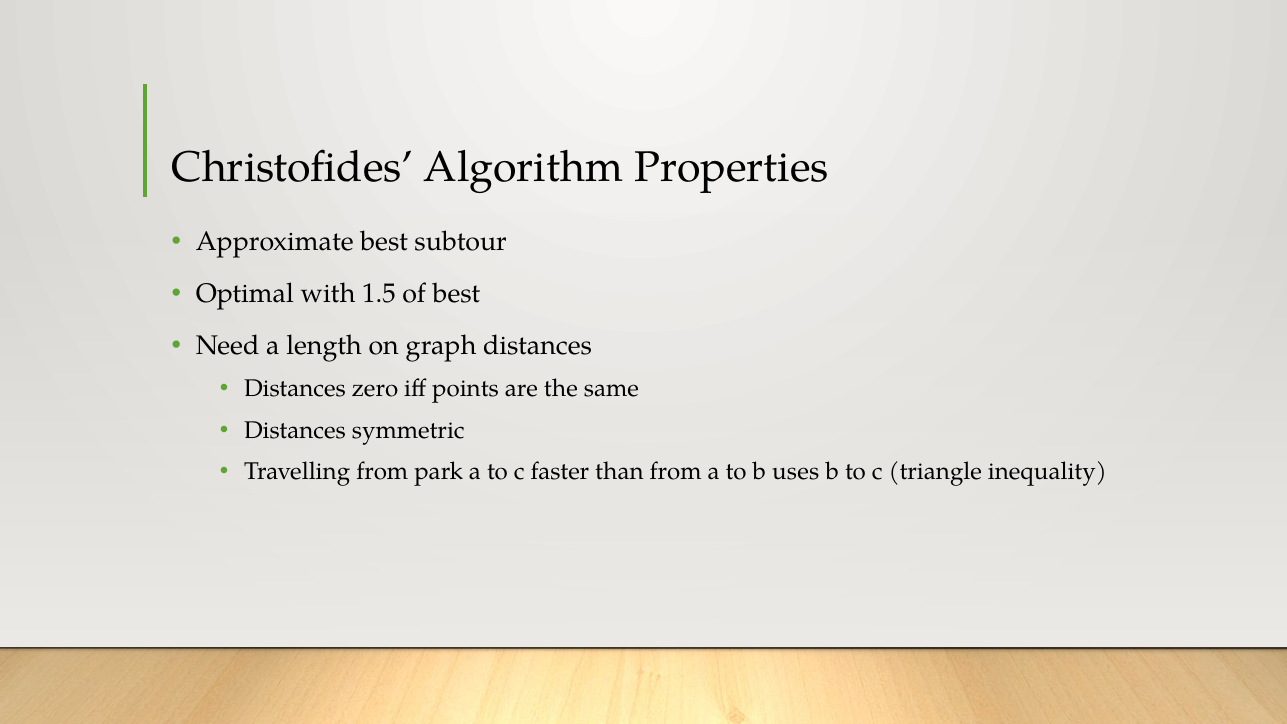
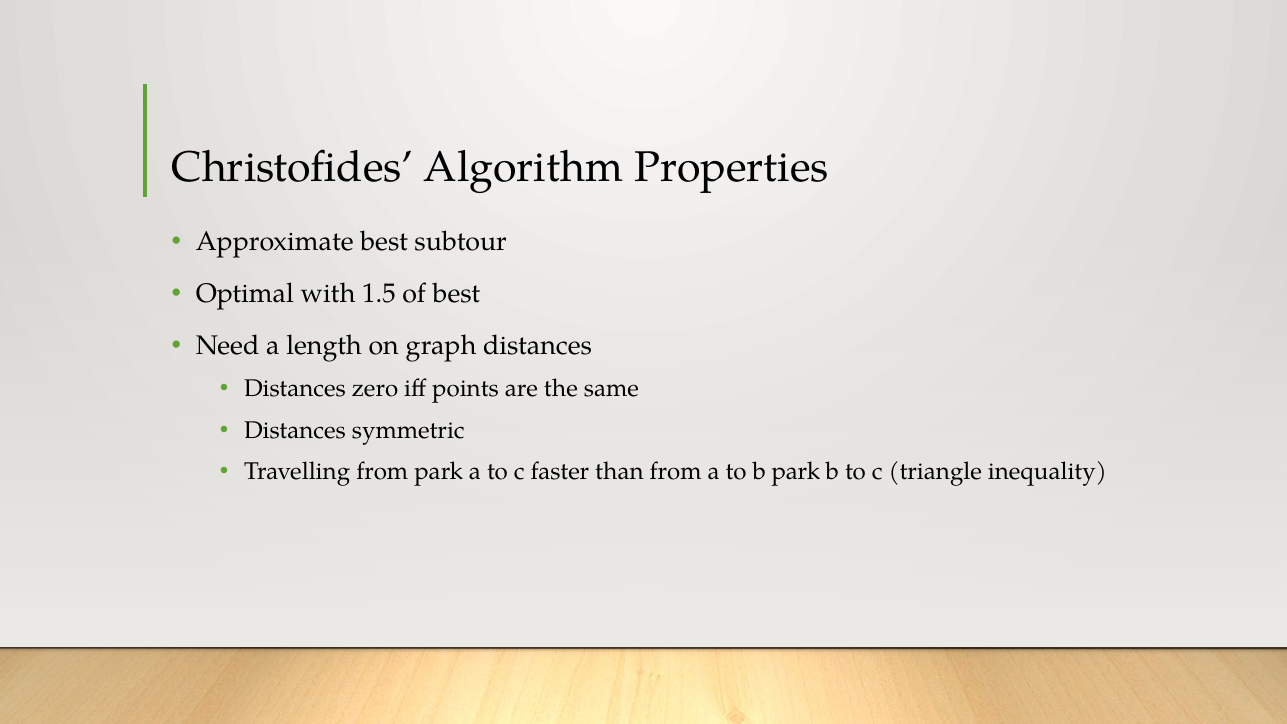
b uses: uses -> park
